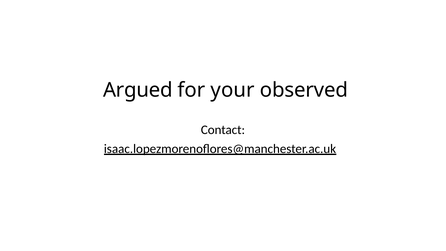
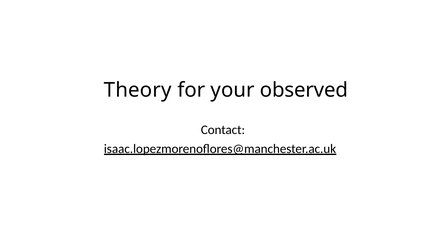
Argued: Argued -> Theory
